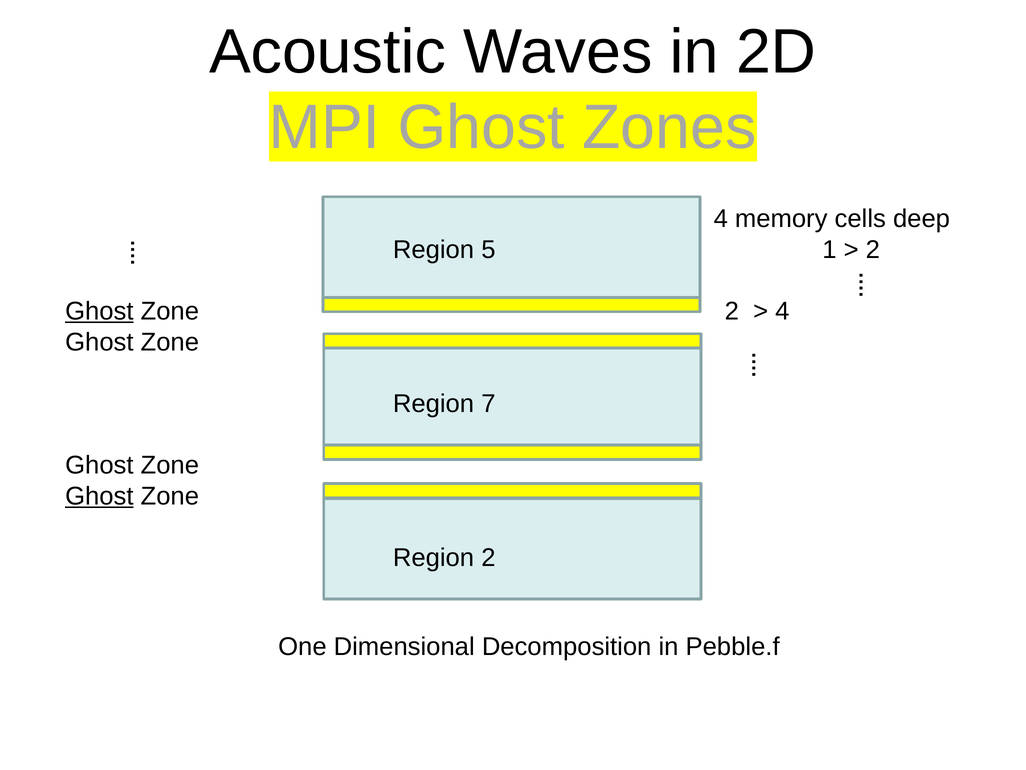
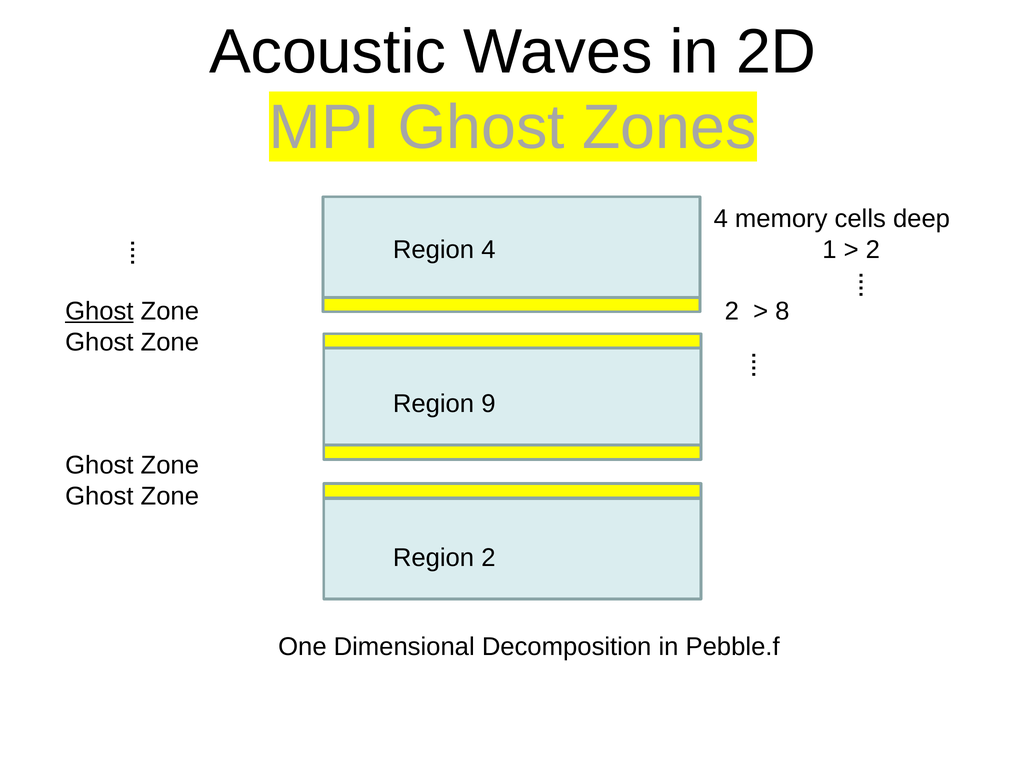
Region 5: 5 -> 4
4 at (782, 311): 4 -> 8
7: 7 -> 9
Ghost at (99, 496) underline: present -> none
